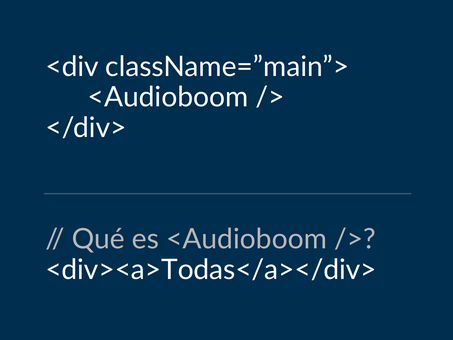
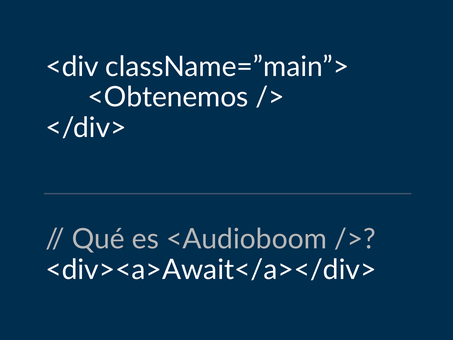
<Audioboom at (168, 97): <Audioboom -> <Obtenemos
<div><a>Todas</a></div>: <div><a>Todas</a></div> -> <div><a>Await</a></div>
